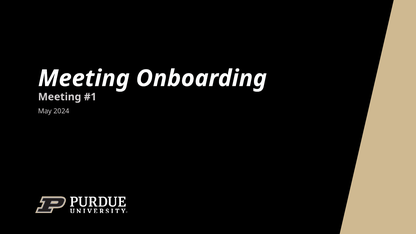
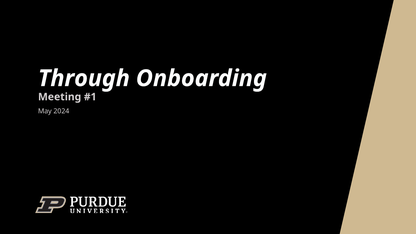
Meeting at (84, 78): Meeting -> Through
